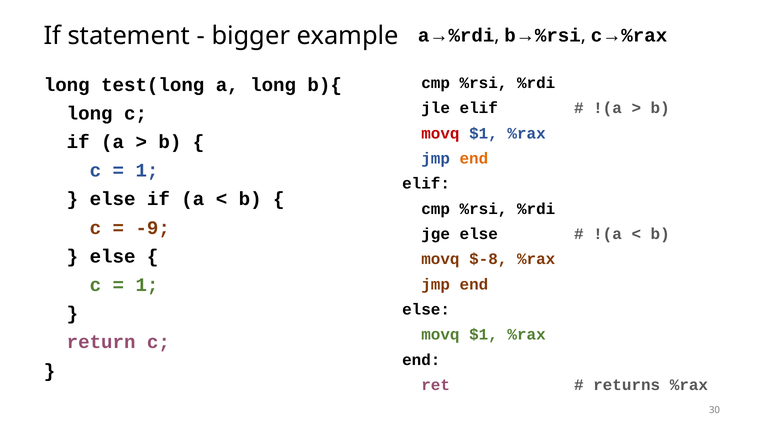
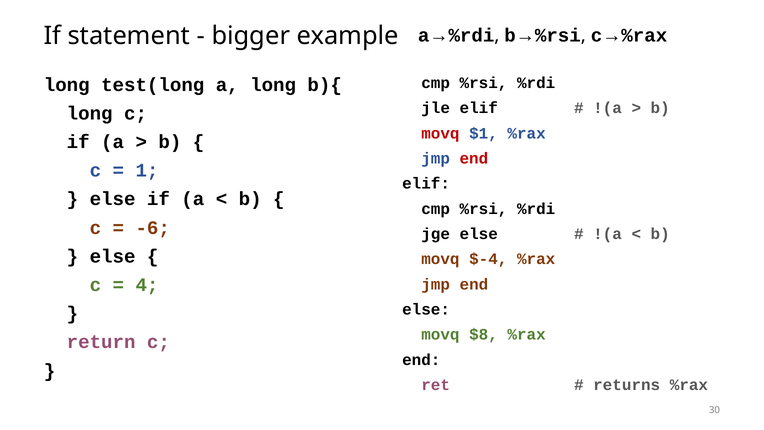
end at (474, 158) colour: orange -> red
-9: -9 -> -6
$-8: $-8 -> $-4
1 at (147, 285): 1 -> 4
$1 at (483, 335): $1 -> $8
